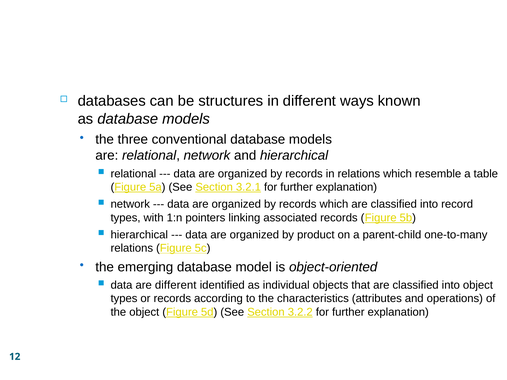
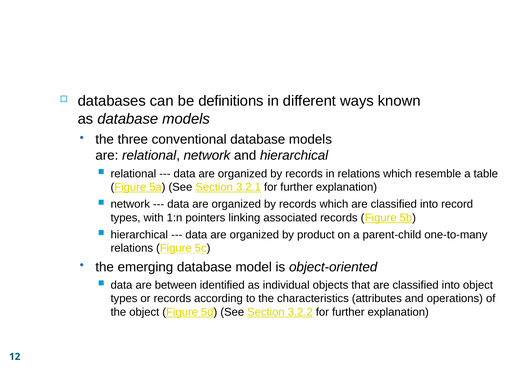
structures: structures -> definitions
are different: different -> between
